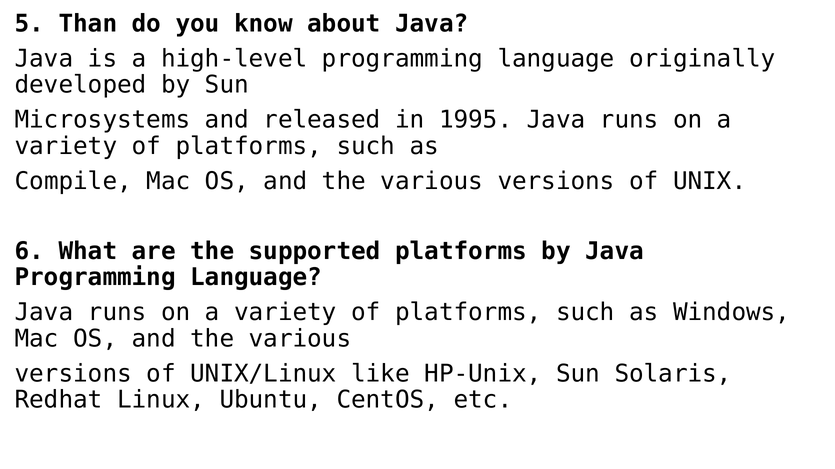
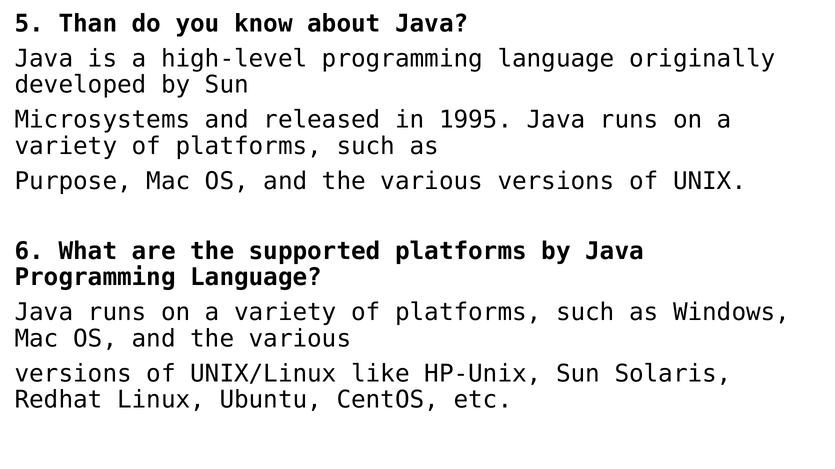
Compile: Compile -> Purpose
